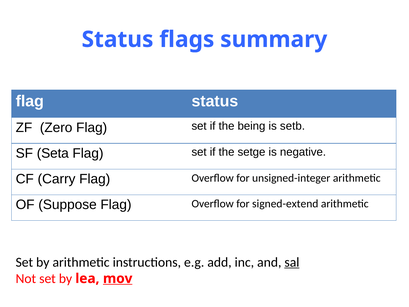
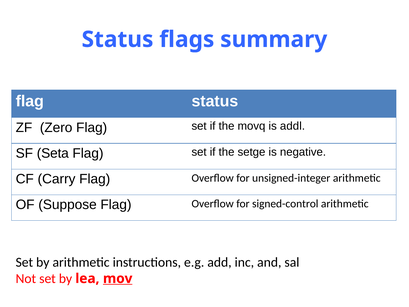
being: being -> movq
setb: setb -> addl
signed-extend: signed-extend -> signed-control
sal underline: present -> none
